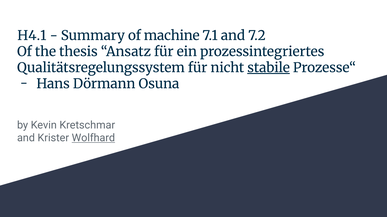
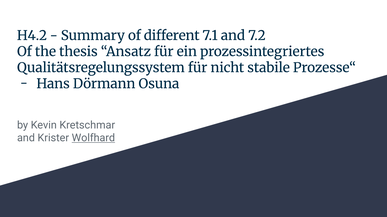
H4.1: H4.1 -> H4.2
machine: machine -> different
stabile underline: present -> none
